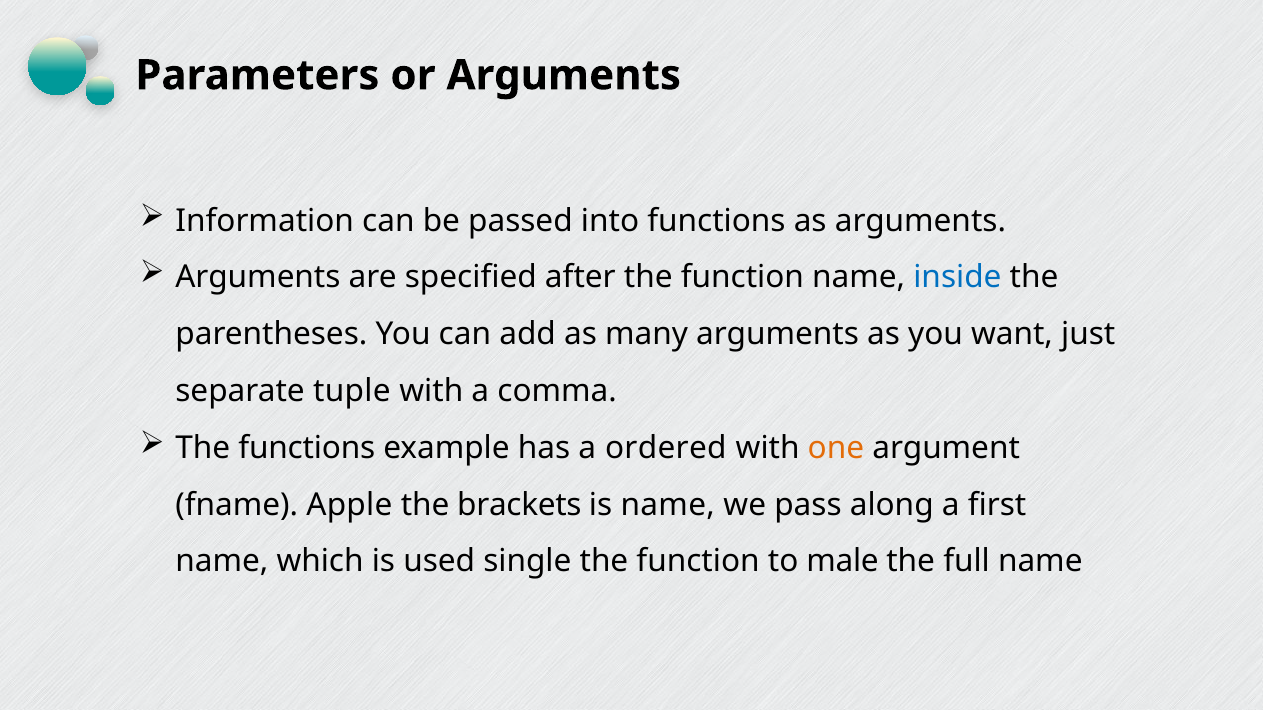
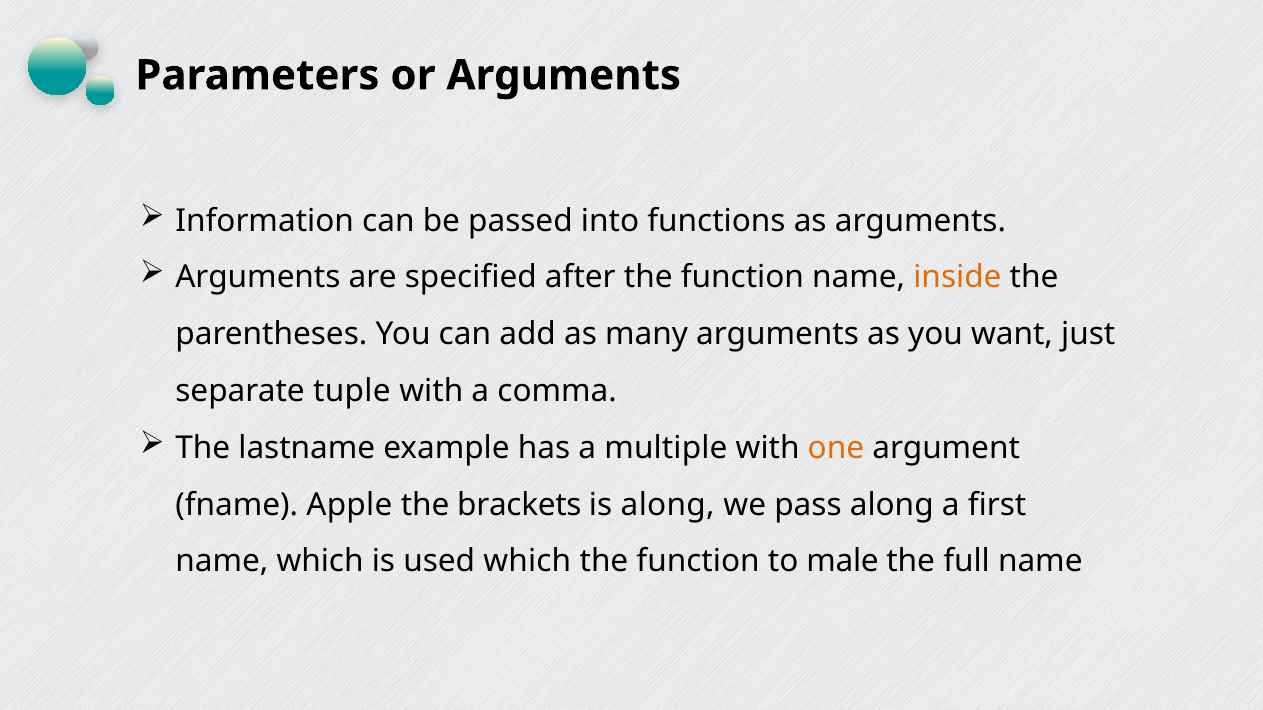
inside colour: blue -> orange
The functions: functions -> lastname
ordered: ordered -> multiple
is name: name -> along
used single: single -> which
